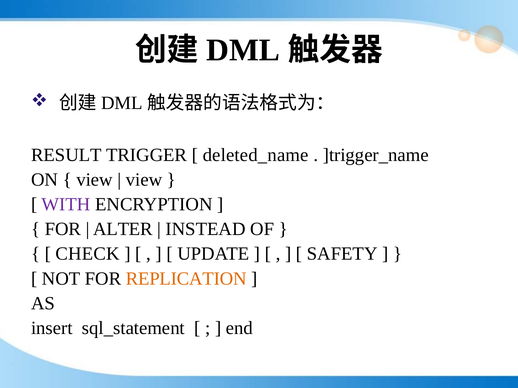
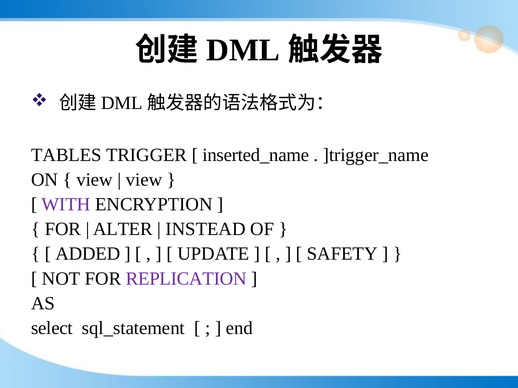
RESULT: RESULT -> TABLES
deleted_name: deleted_name -> inserted_name
CHECK: CHECK -> ADDED
REPLICATION colour: orange -> purple
insert: insert -> select
